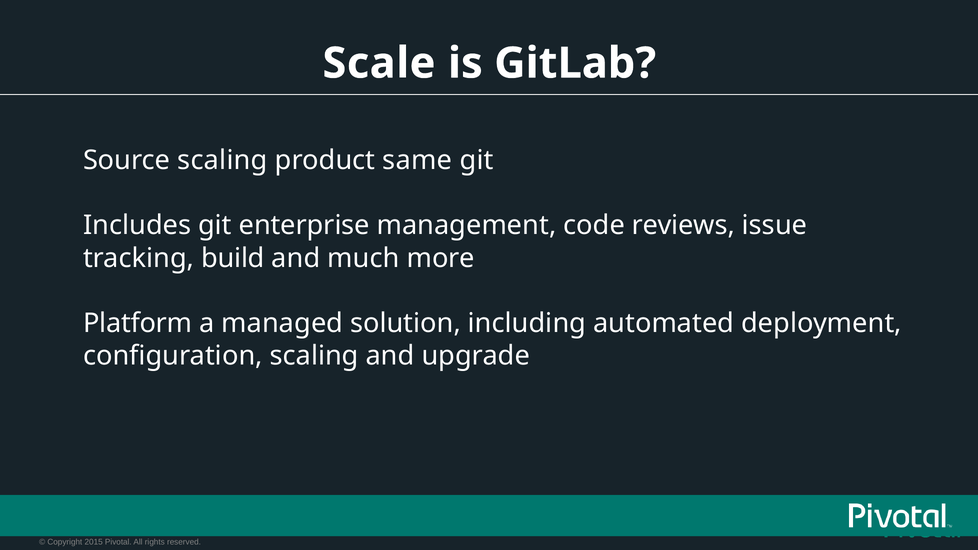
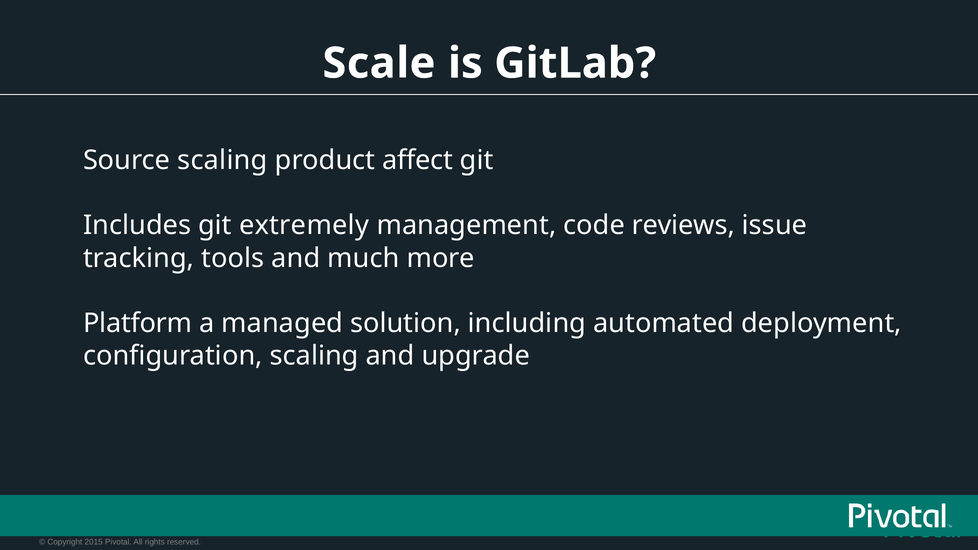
same: same -> affect
enterprise: enterprise -> extremely
build: build -> tools
